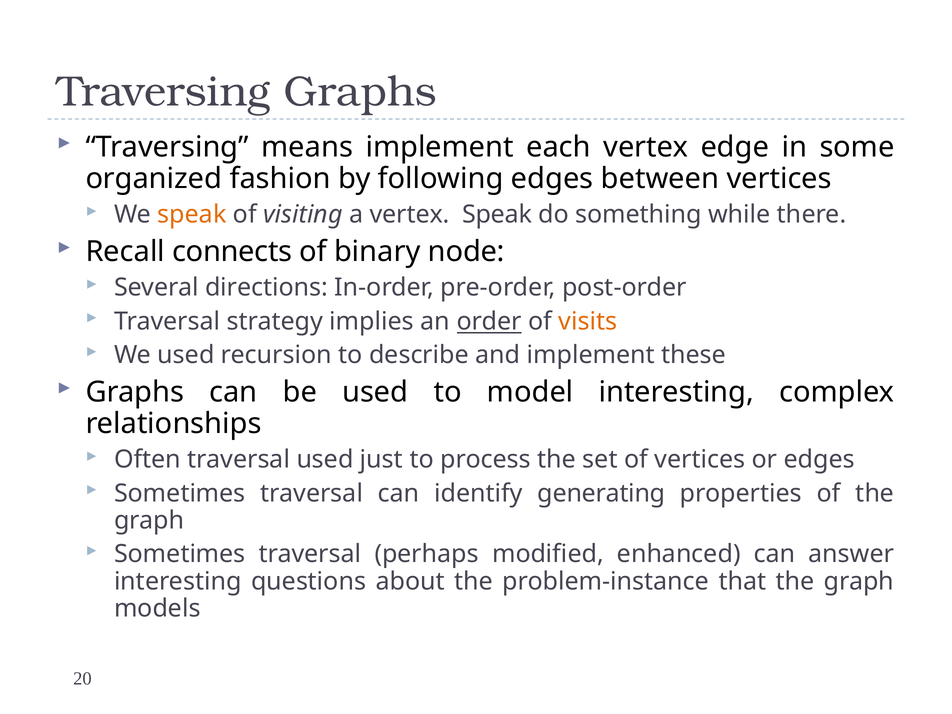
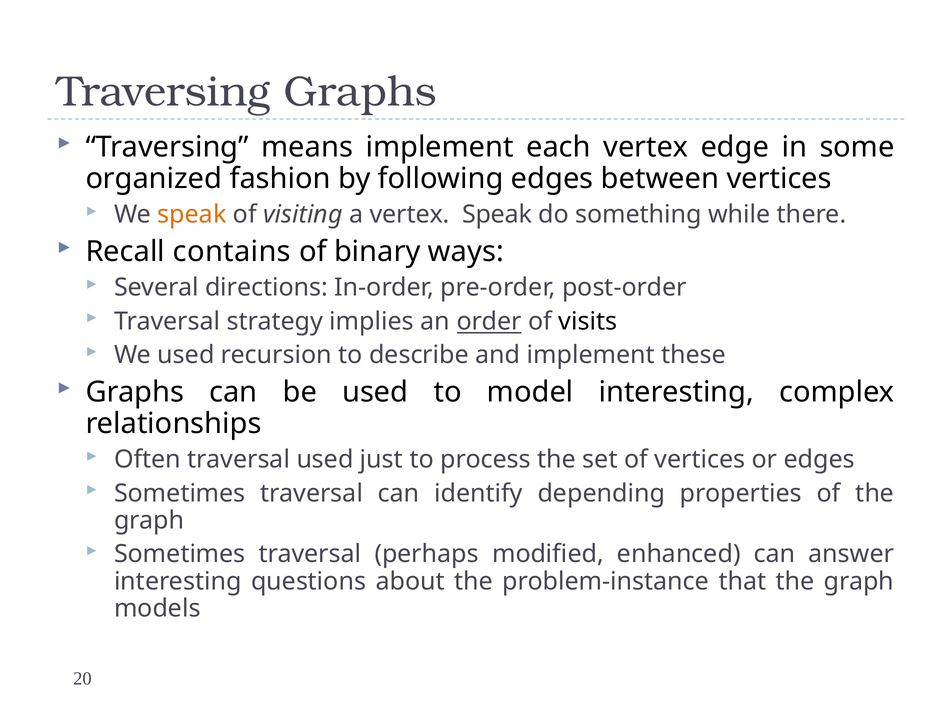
connects: connects -> contains
node: node -> ways
visits colour: orange -> black
generating: generating -> depending
